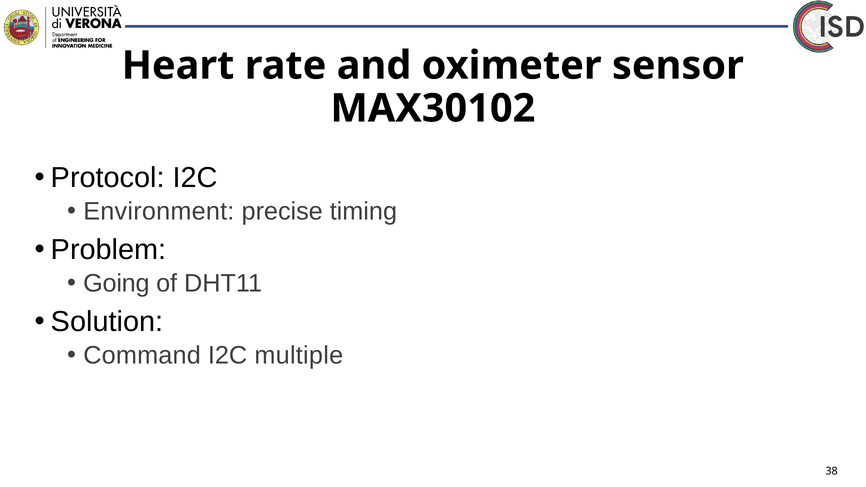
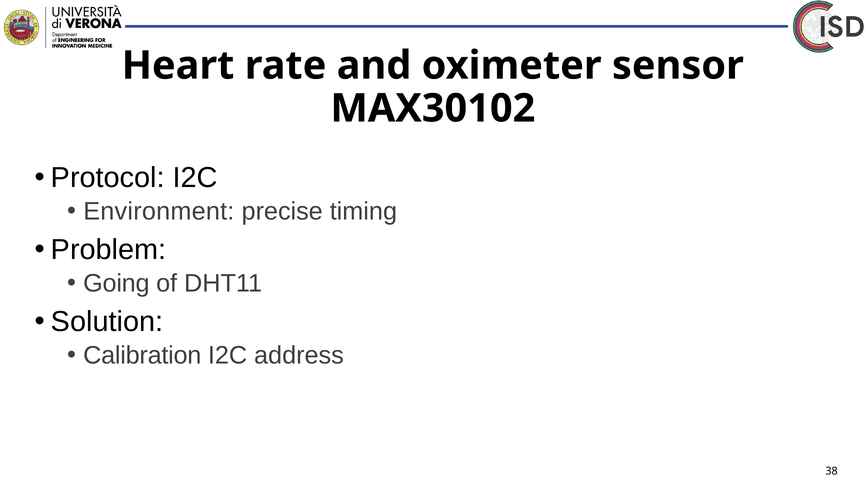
Command: Command -> Calibration
multiple: multiple -> address
